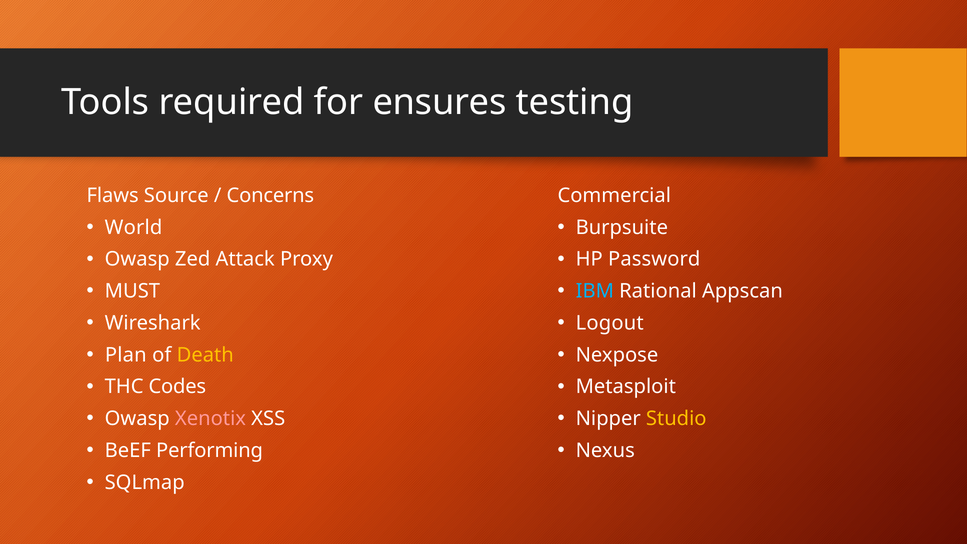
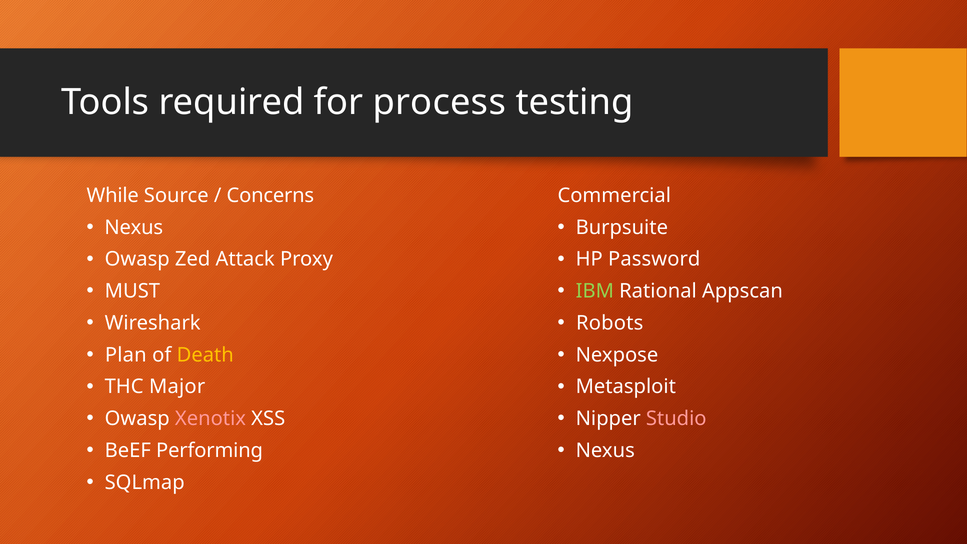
ensures: ensures -> process
Flaws: Flaws -> While
World at (134, 227): World -> Nexus
IBM colour: light blue -> light green
Logout: Logout -> Robots
Codes: Codes -> Major
Studio colour: yellow -> pink
